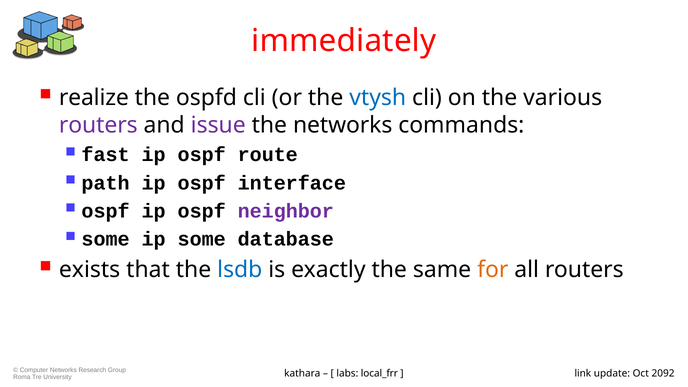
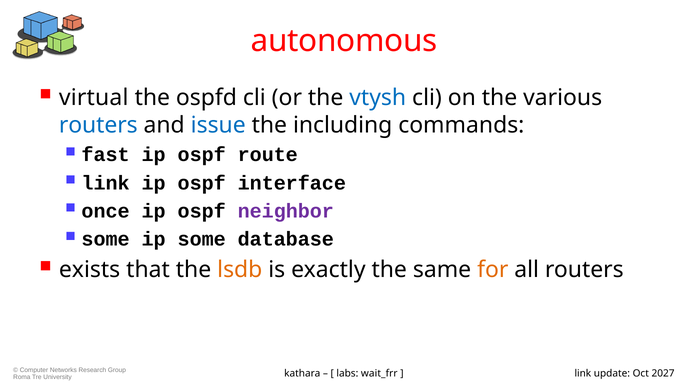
immediately: immediately -> autonomous
realize: realize -> virtual
routers at (98, 125) colour: purple -> blue
issue colour: purple -> blue
the networks: networks -> including
path at (106, 183): path -> link
ospf at (106, 211): ospf -> once
lsdb colour: blue -> orange
local_frr: local_frr -> wait_frr
2092: 2092 -> 2027
